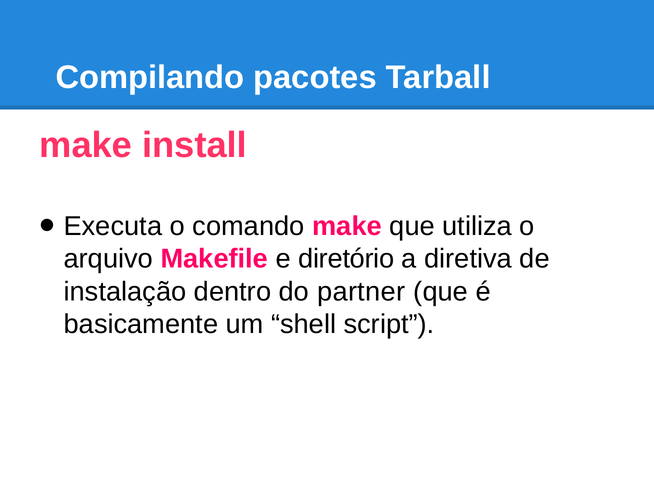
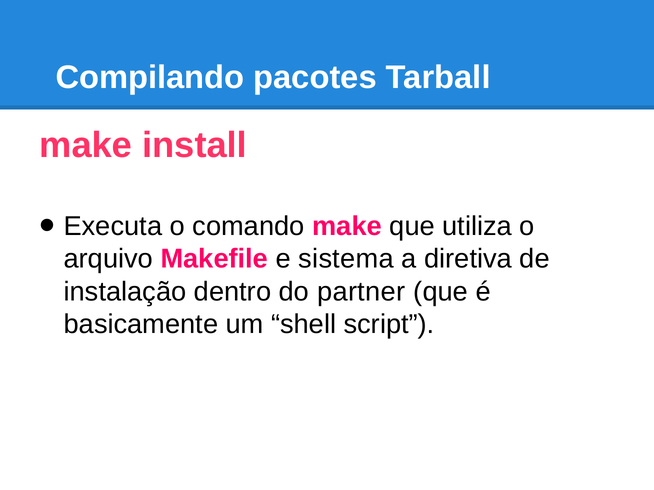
diretório: diretório -> sistema
